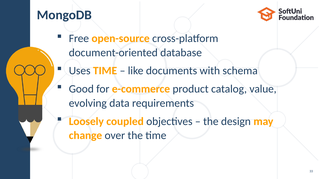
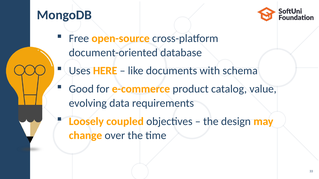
Uses TIME: TIME -> HERE
